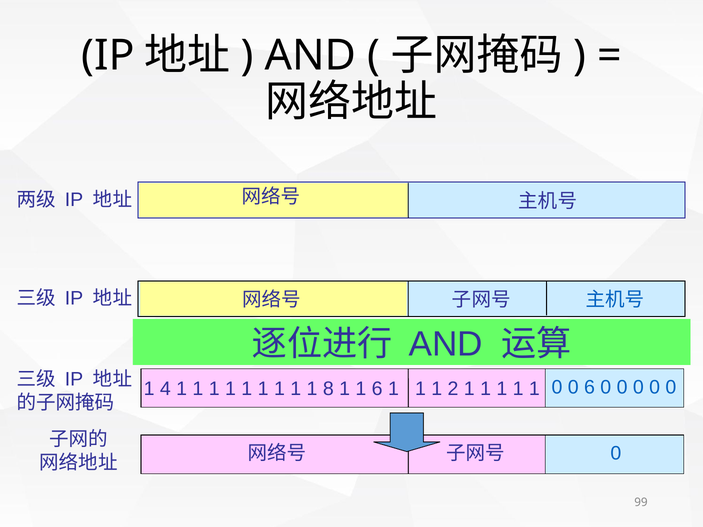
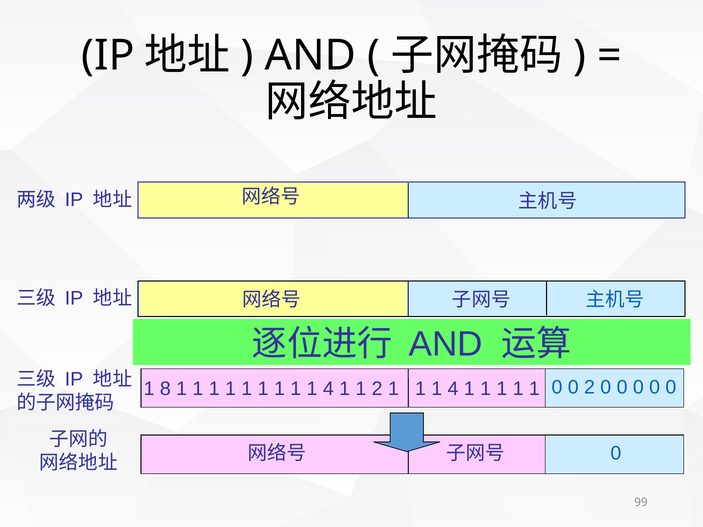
4: 4 -> 8
8 at (328, 389): 8 -> 4
1 6: 6 -> 2
2 at (453, 389): 2 -> 4
0 6: 6 -> 2
